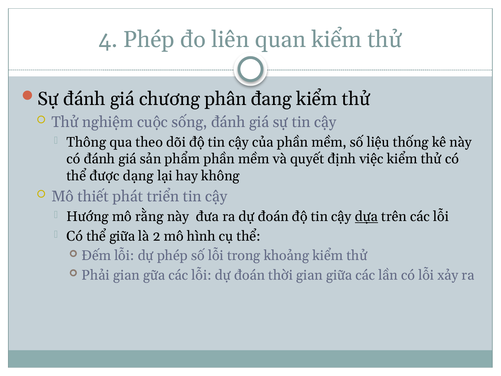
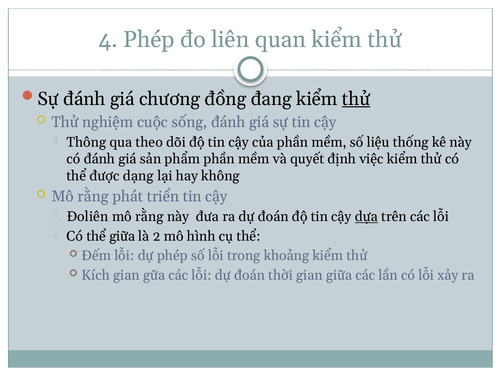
phân: phân -> đồng
thử at (356, 99) underline: none -> present
thiết at (93, 196): thiết -> rằng
Hướng: Hướng -> Đoliên
Phải: Phải -> Kích
